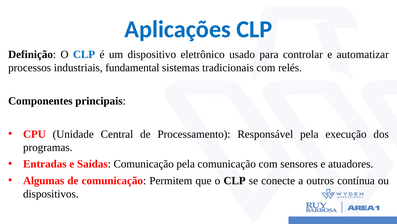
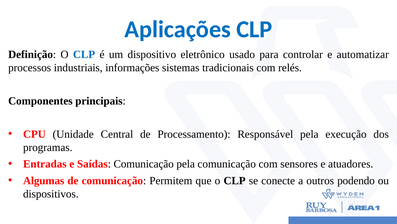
fundamental: fundamental -> informações
contínua: contínua -> podendo
